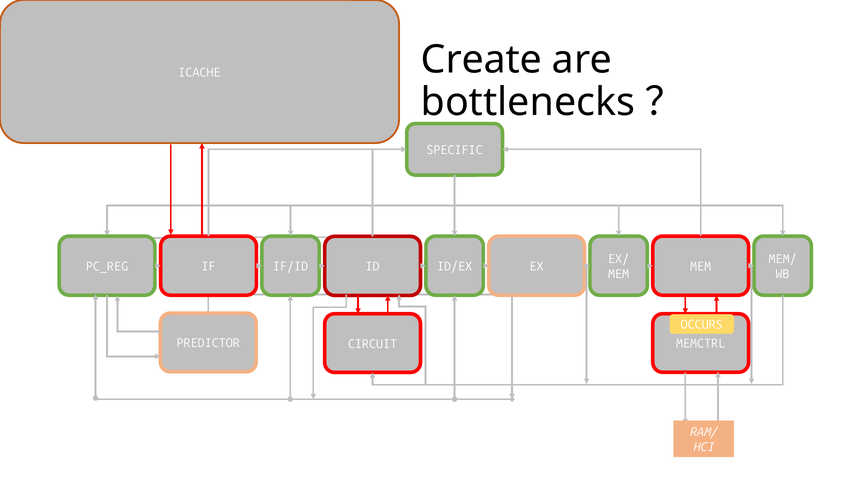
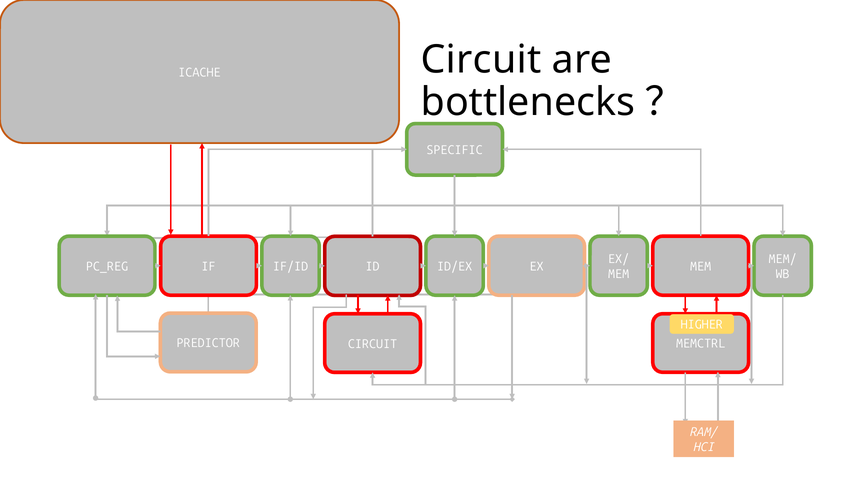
Create at (481, 59): Create -> Circuit
OCCURS: OCCURS -> HIGHER
